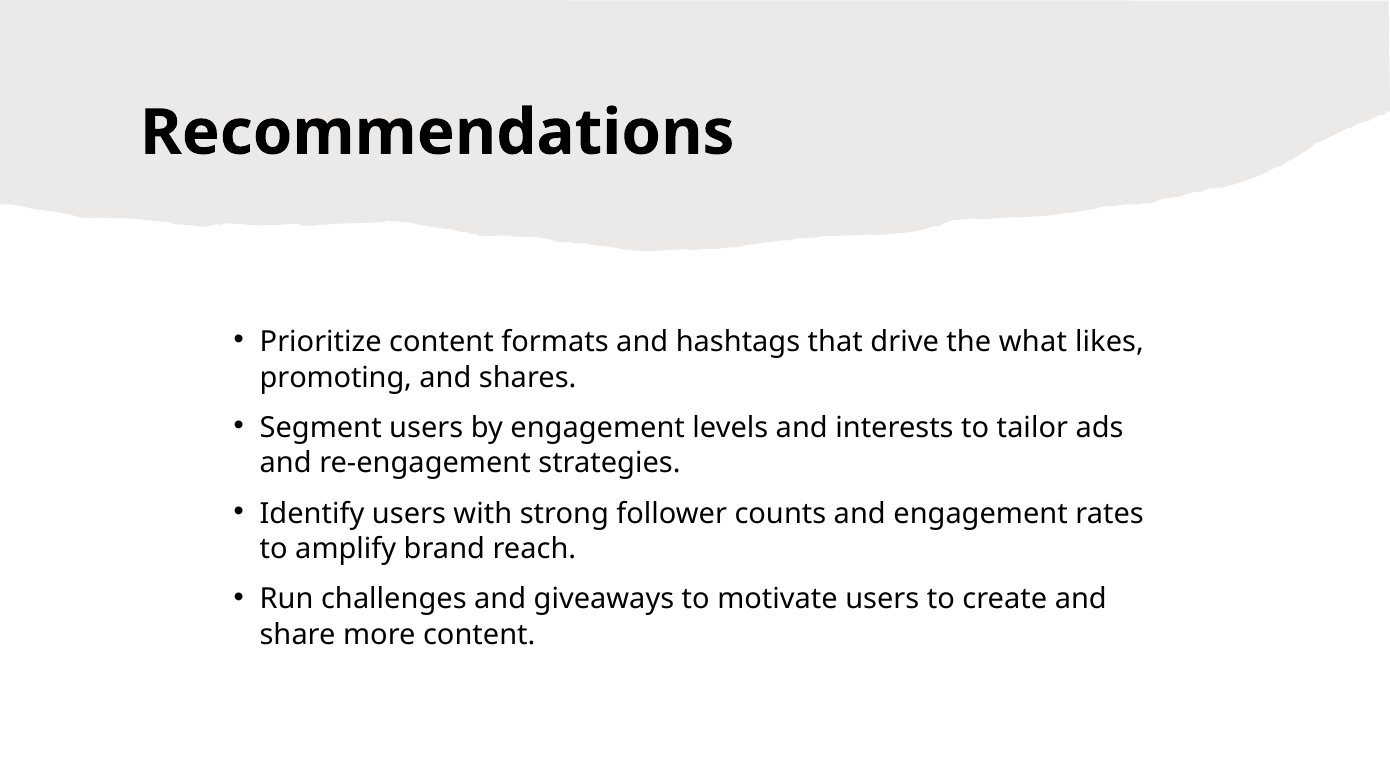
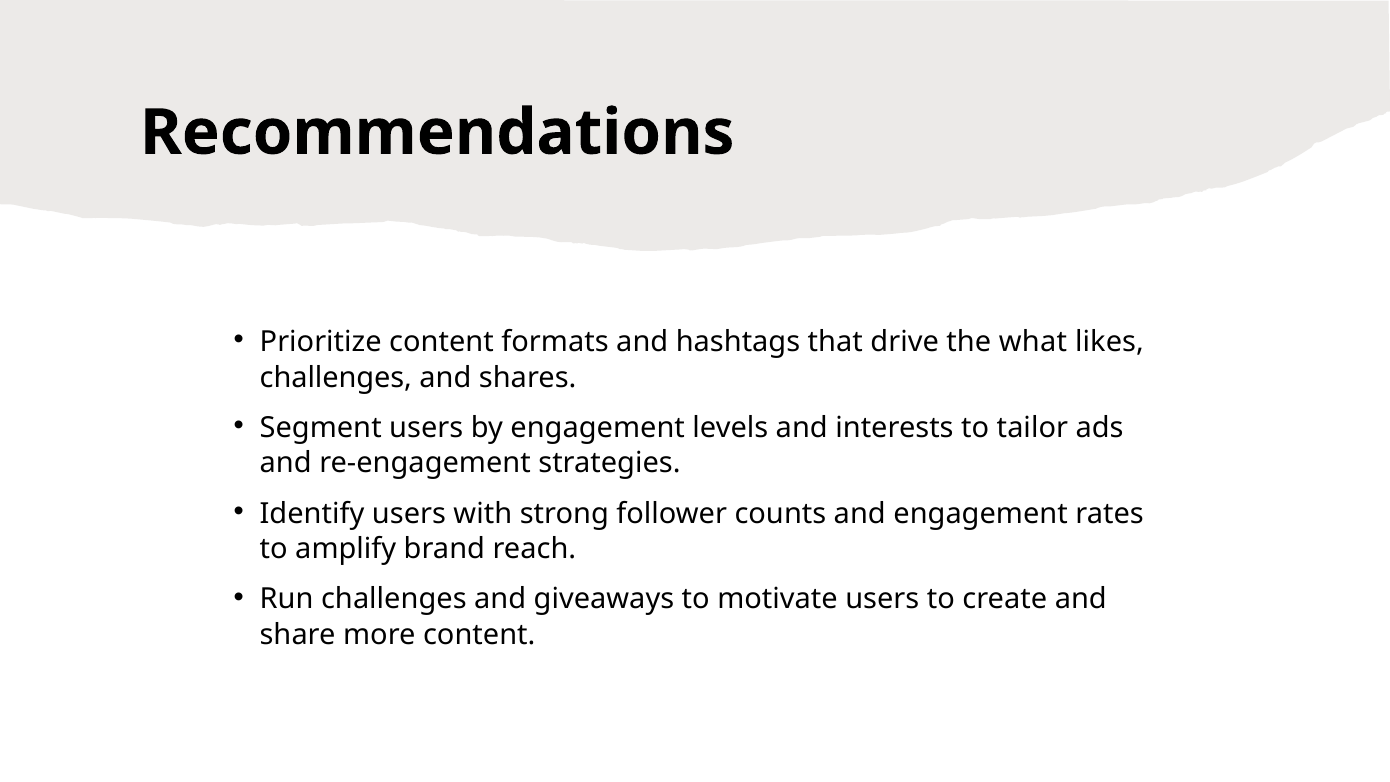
promoting at (336, 378): promoting -> challenges
